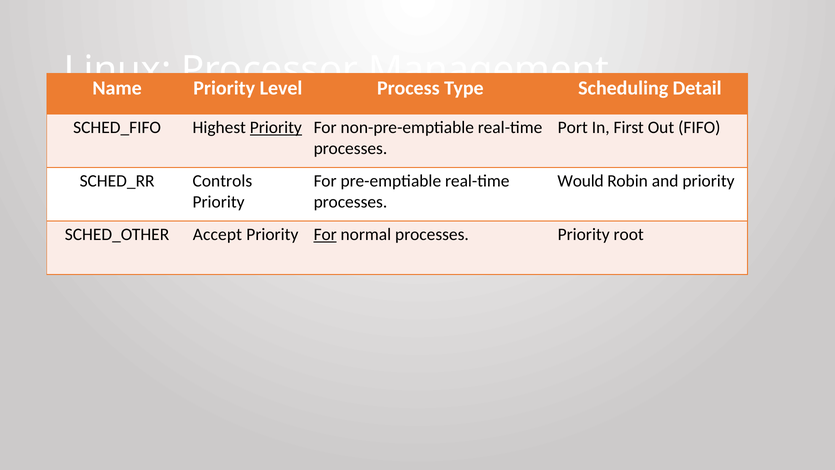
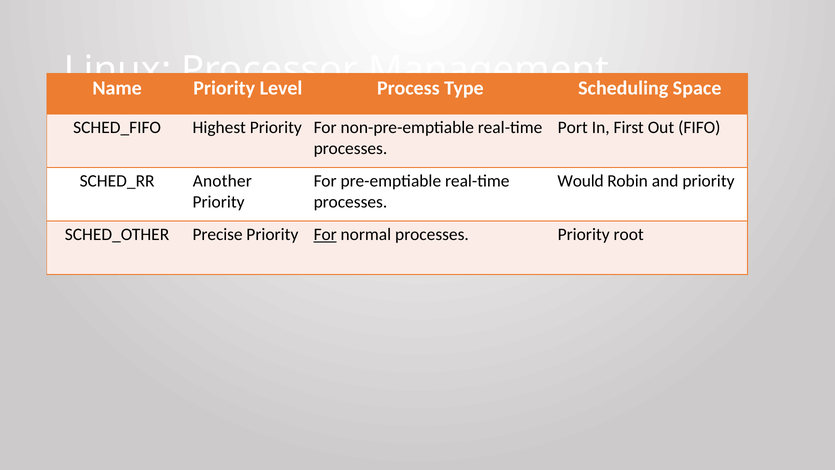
Detail: Detail -> Space
Priority at (276, 127) underline: present -> none
Controls: Controls -> Another
Accept: Accept -> Precise
